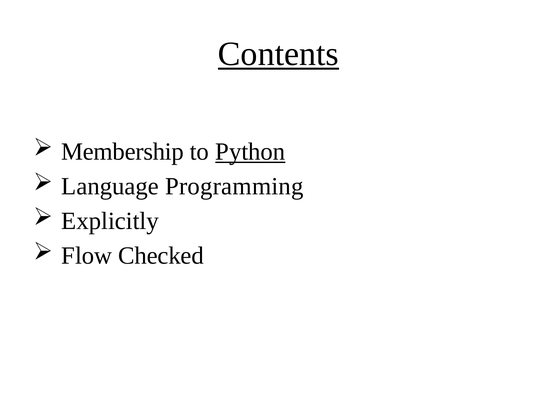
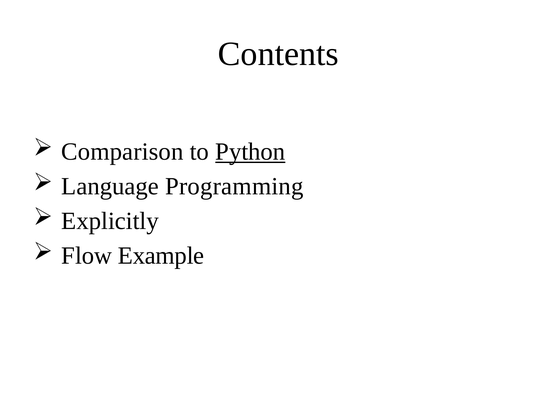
Contents underline: present -> none
Membership: Membership -> Comparison
Checked: Checked -> Example
